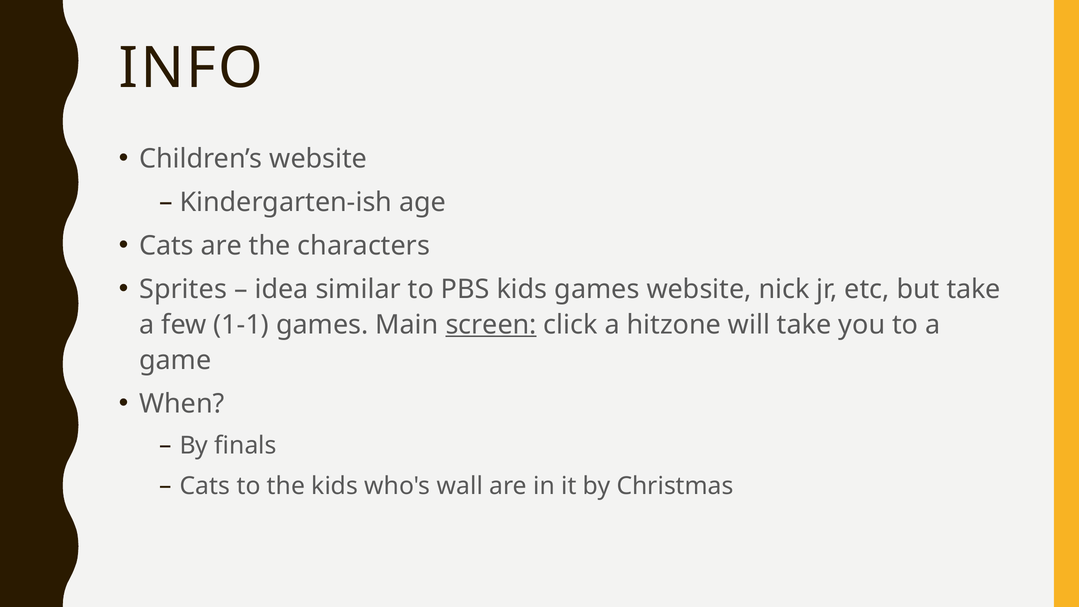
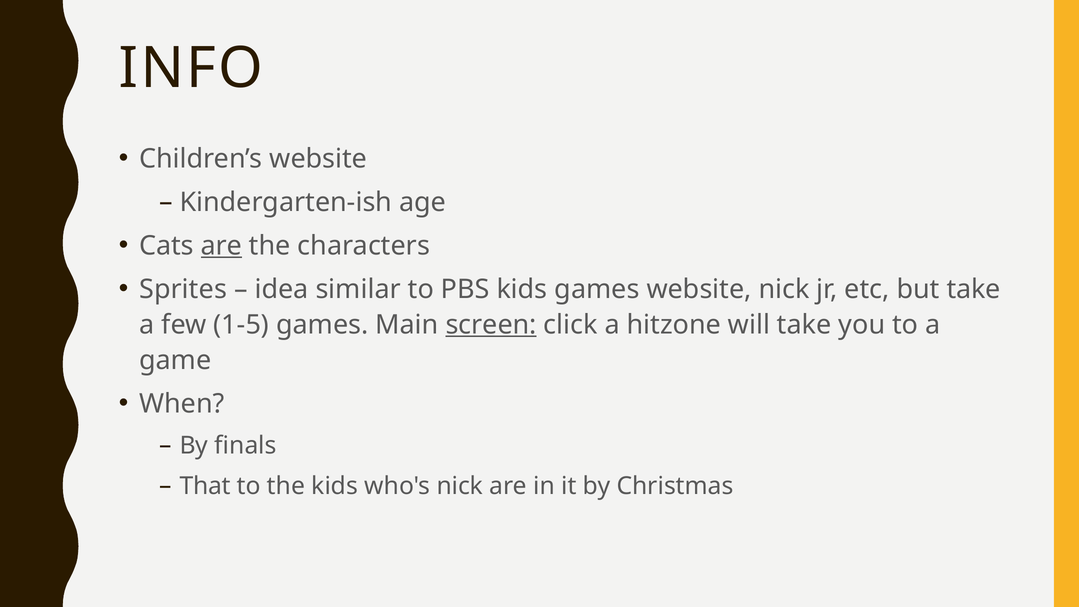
are at (221, 246) underline: none -> present
1-1: 1-1 -> 1-5
Cats at (205, 486): Cats -> That
who's wall: wall -> nick
